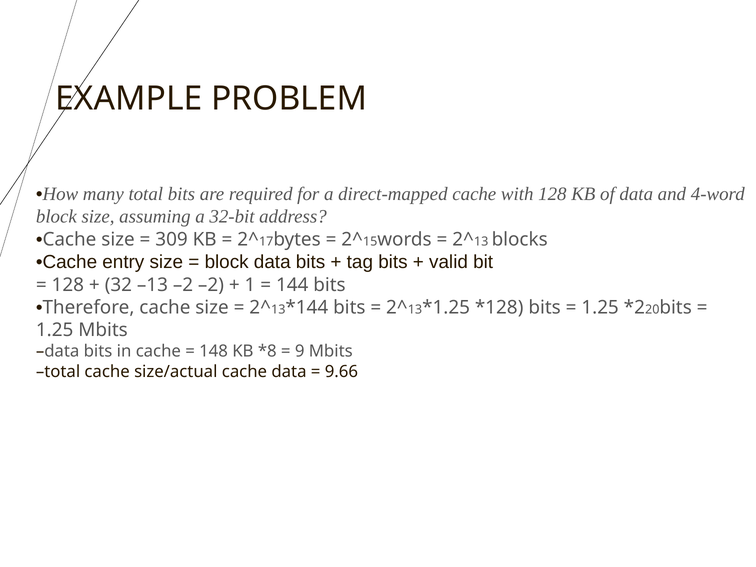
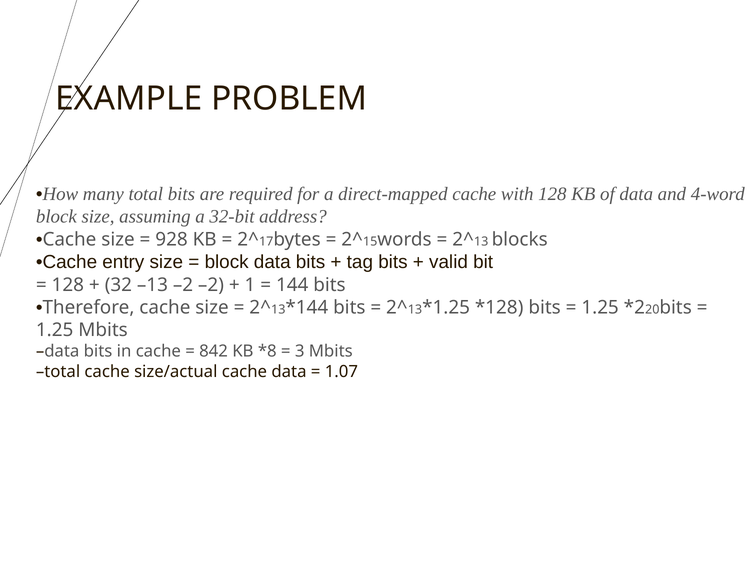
309: 309 -> 928
148: 148 -> 842
9: 9 -> 3
9.66: 9.66 -> 1.07
